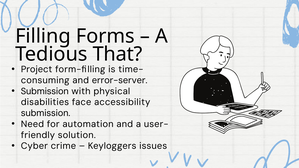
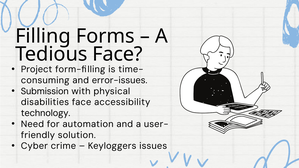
Tedious That: That -> Face
error-server: error-server -> error-issues
submission at (46, 113): submission -> technology
